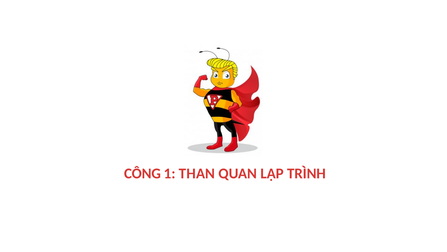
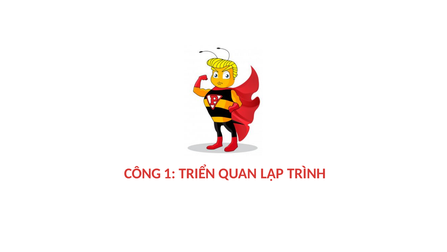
THAN: THAN -> TRIỂN
